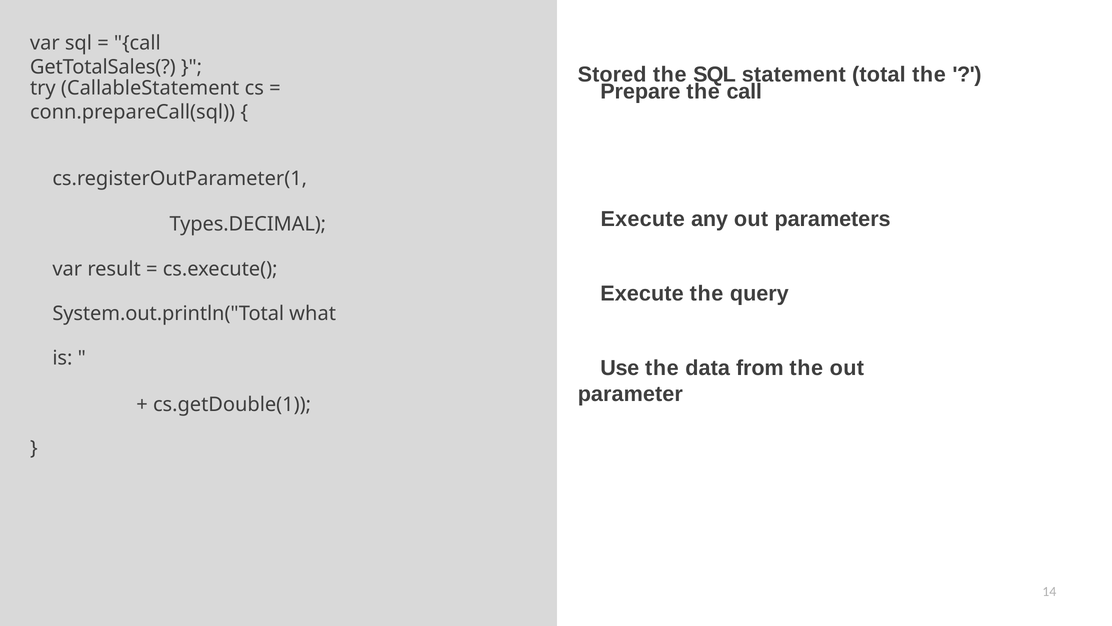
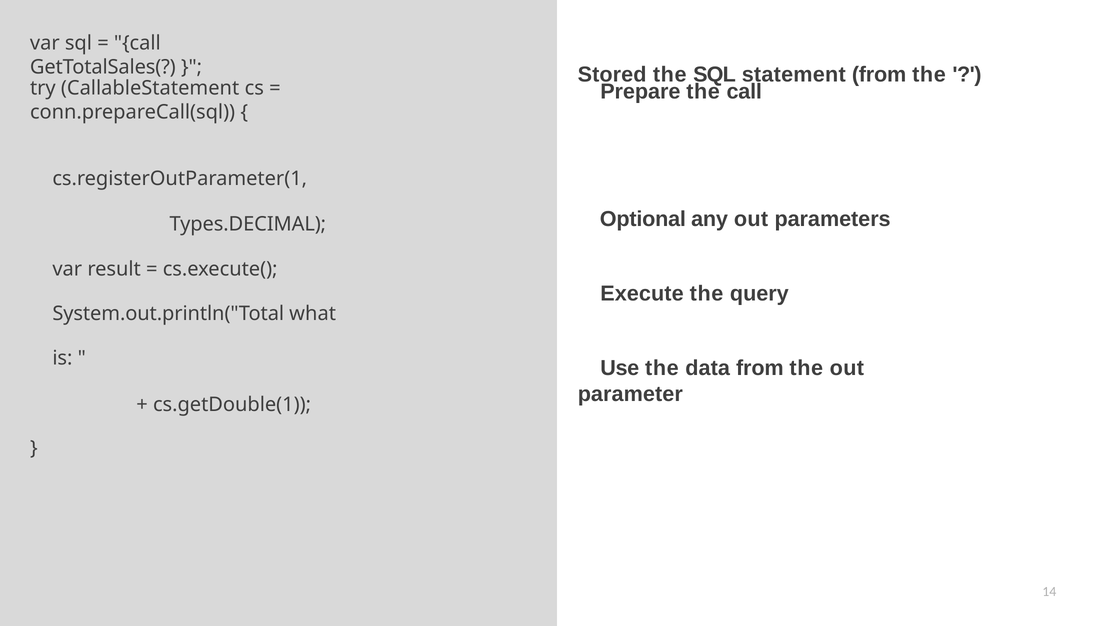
statement total: total -> from
Execute at (643, 219): Execute -> Optional
